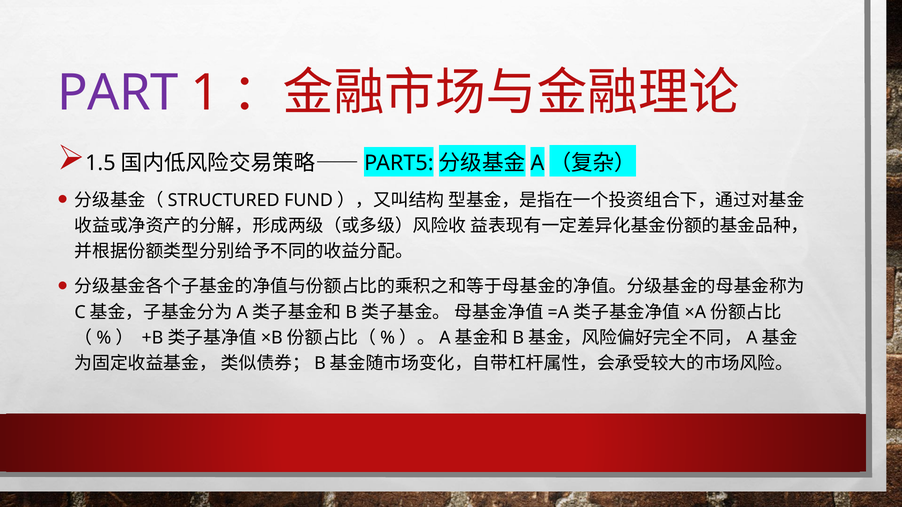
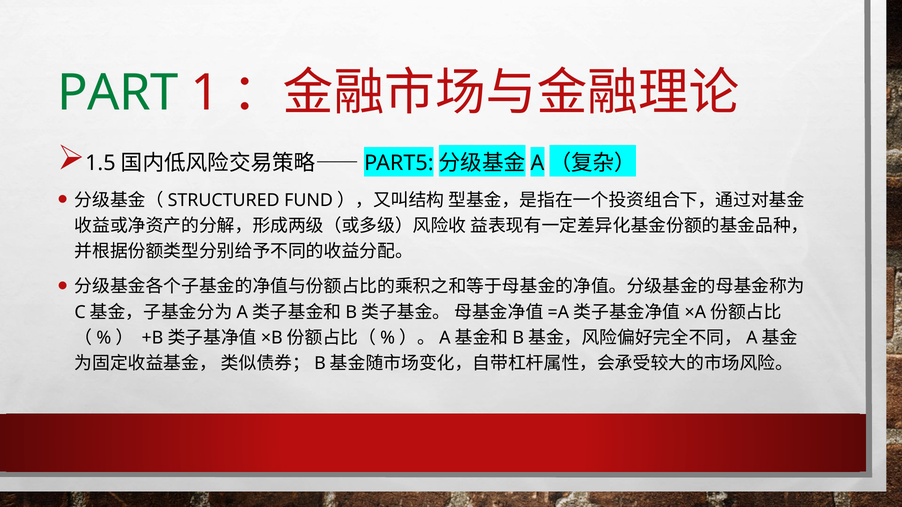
PART colour: purple -> green
